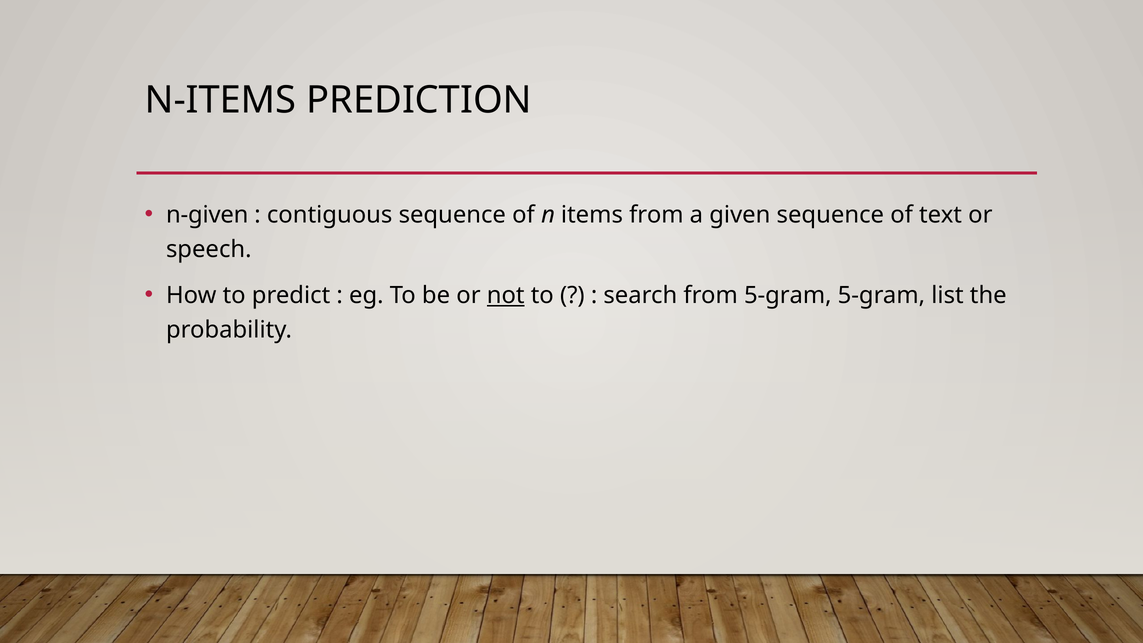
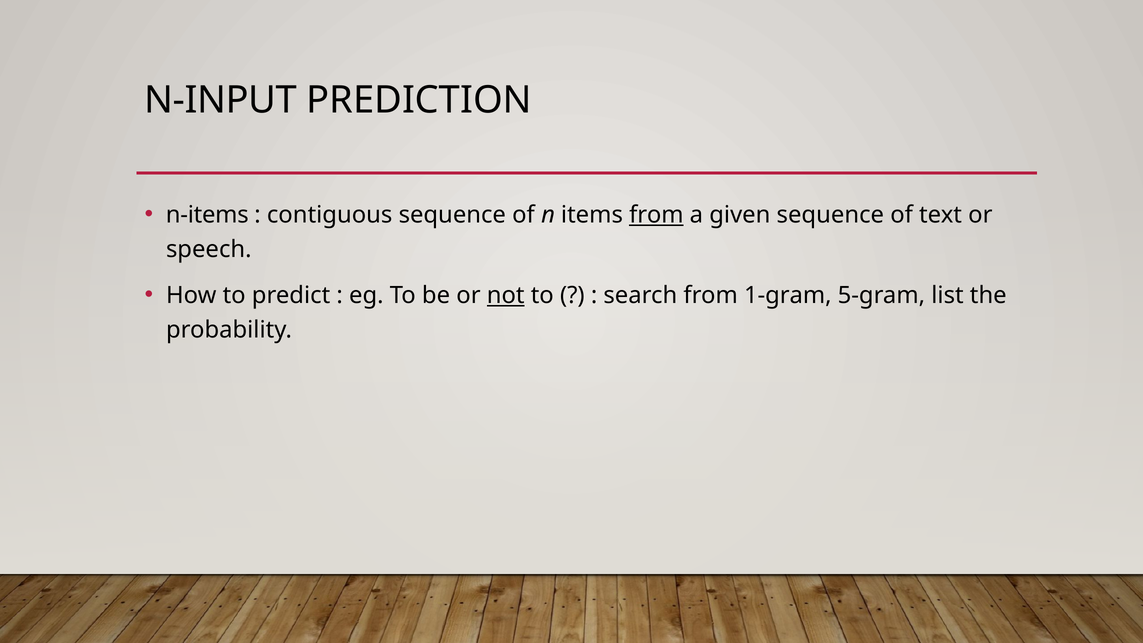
N-ITEMS: N-ITEMS -> N-INPUT
n-given: n-given -> n-items
from at (656, 215) underline: none -> present
from 5-gram: 5-gram -> 1-gram
